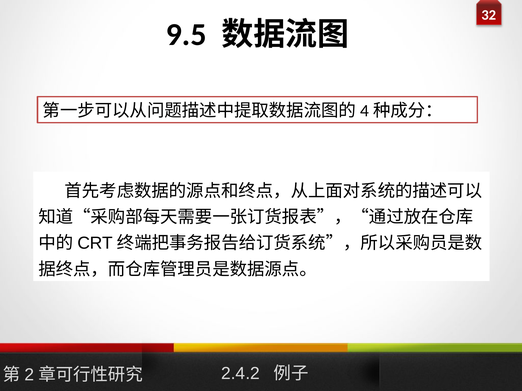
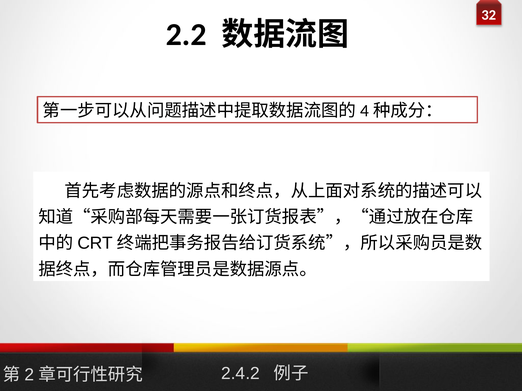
9.5: 9.5 -> 2.2
